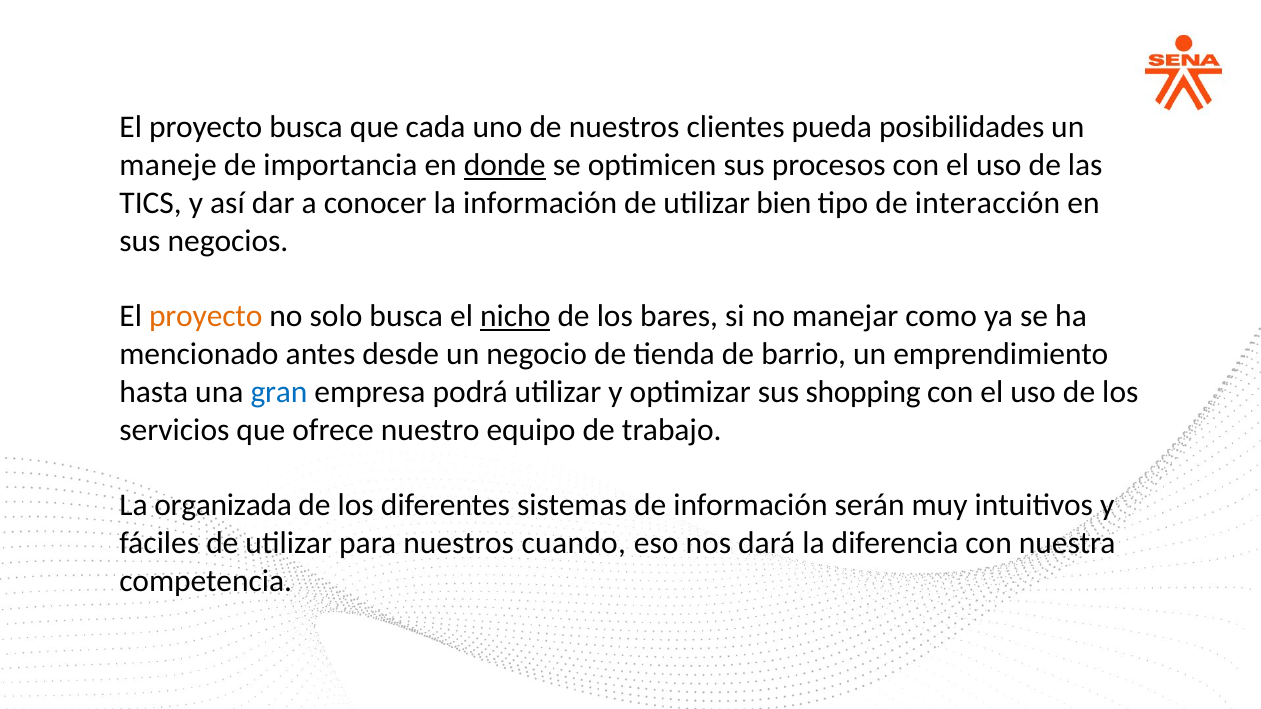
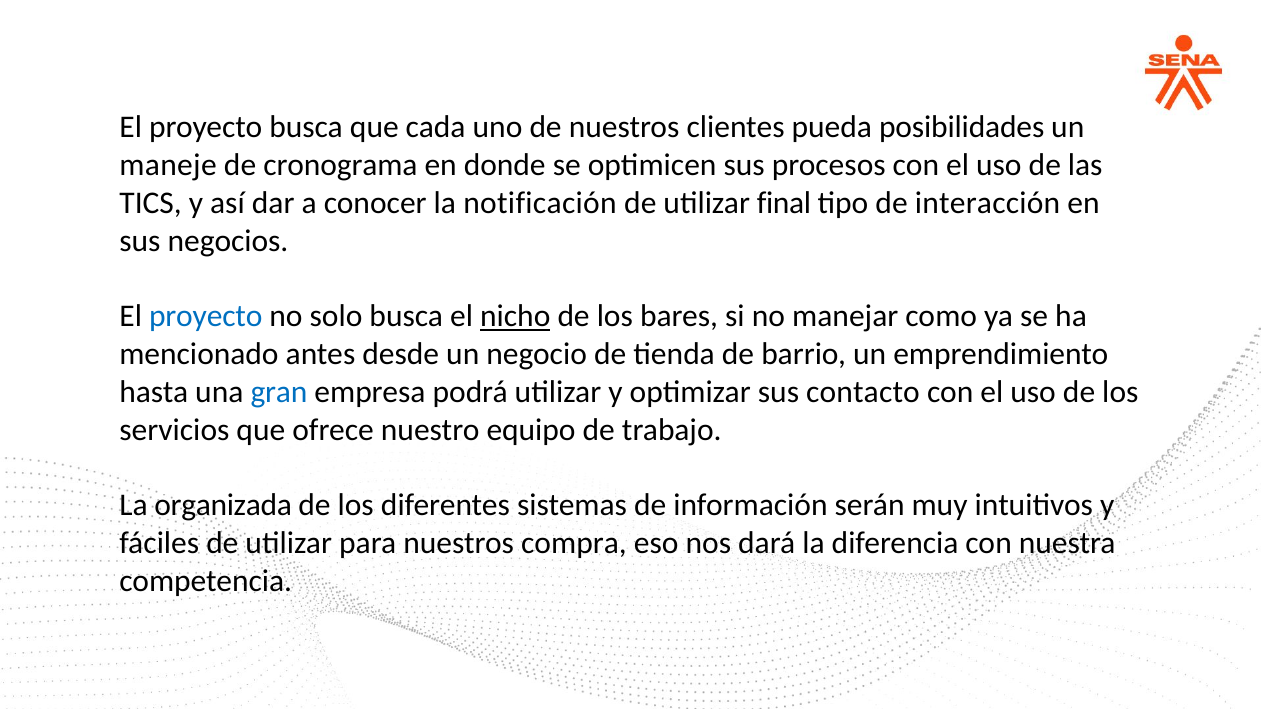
importancia: importancia -> cronograma
donde underline: present -> none
la información: información -> notificación
bien: bien -> final
proyecto at (206, 316) colour: orange -> blue
shopping: shopping -> contacto
cuando: cuando -> compra
